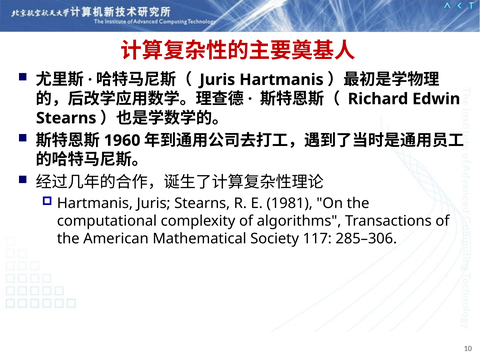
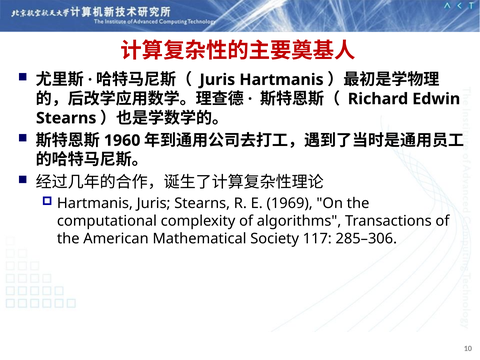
1981: 1981 -> 1969
